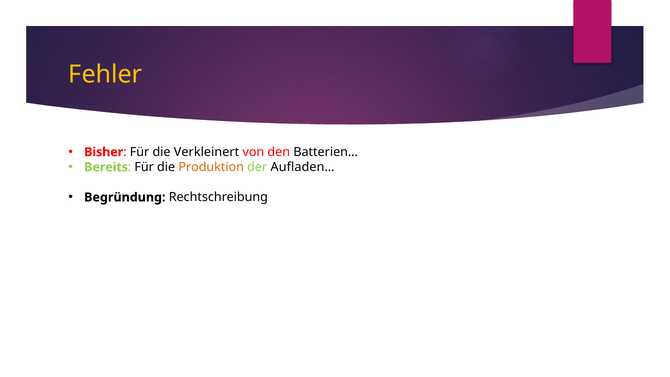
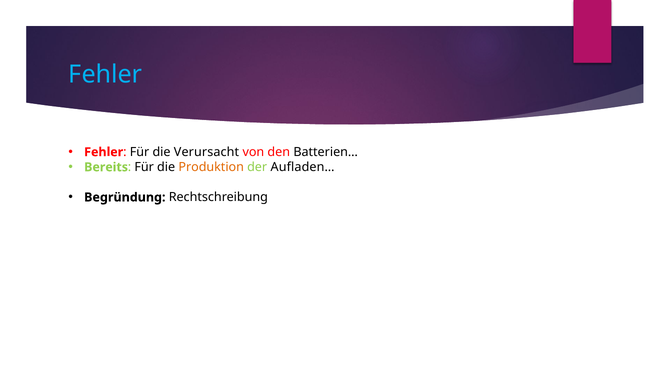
Fehler at (105, 75) colour: yellow -> light blue
Bisher at (104, 152): Bisher -> Fehler
Verkleinert: Verkleinert -> Verursacht
